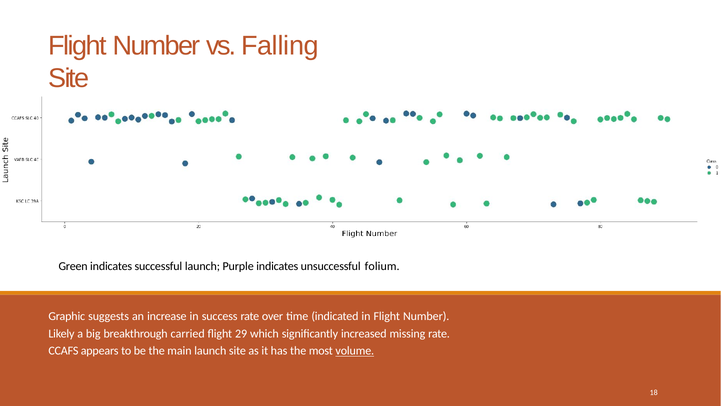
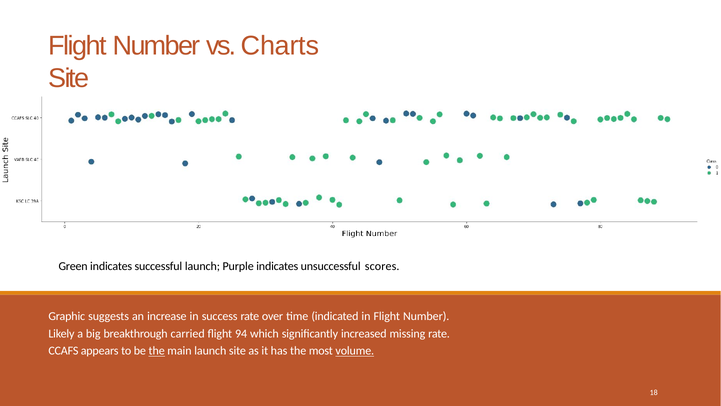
Falling: Falling -> Charts
folium: folium -> scores
29: 29 -> 94
the at (157, 351) underline: none -> present
